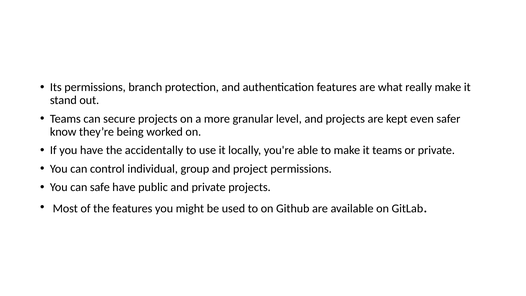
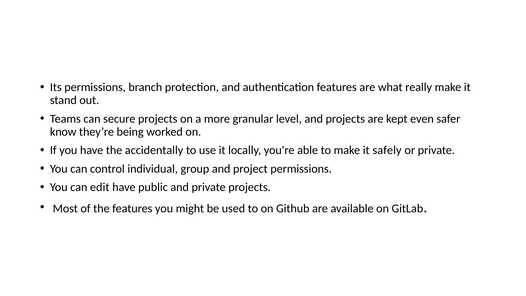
it teams: teams -> safely
safe: safe -> edit
